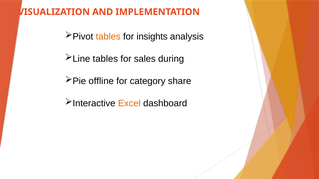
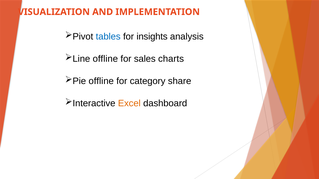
tables at (108, 37) colour: orange -> blue
tables at (105, 59): tables -> offline
during: during -> charts
